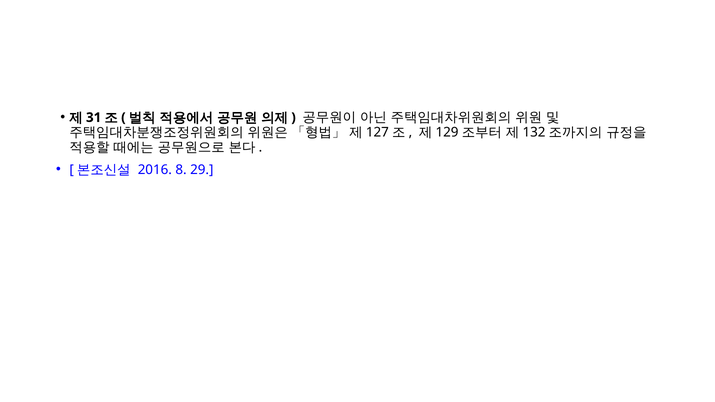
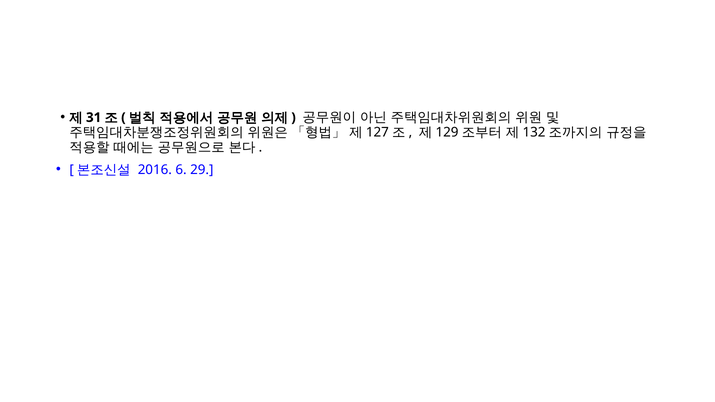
8: 8 -> 6
